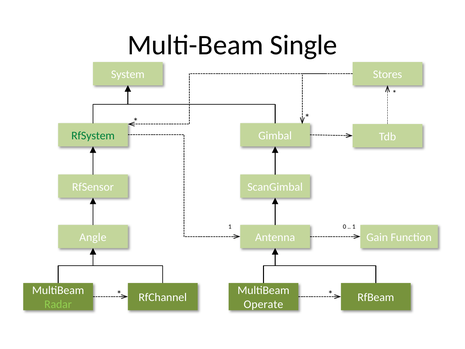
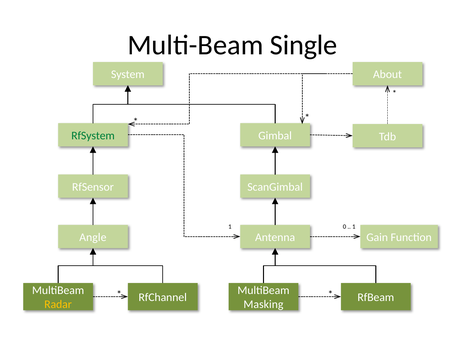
Stores: Stores -> About
Radar colour: light green -> yellow
Operate: Operate -> Masking
